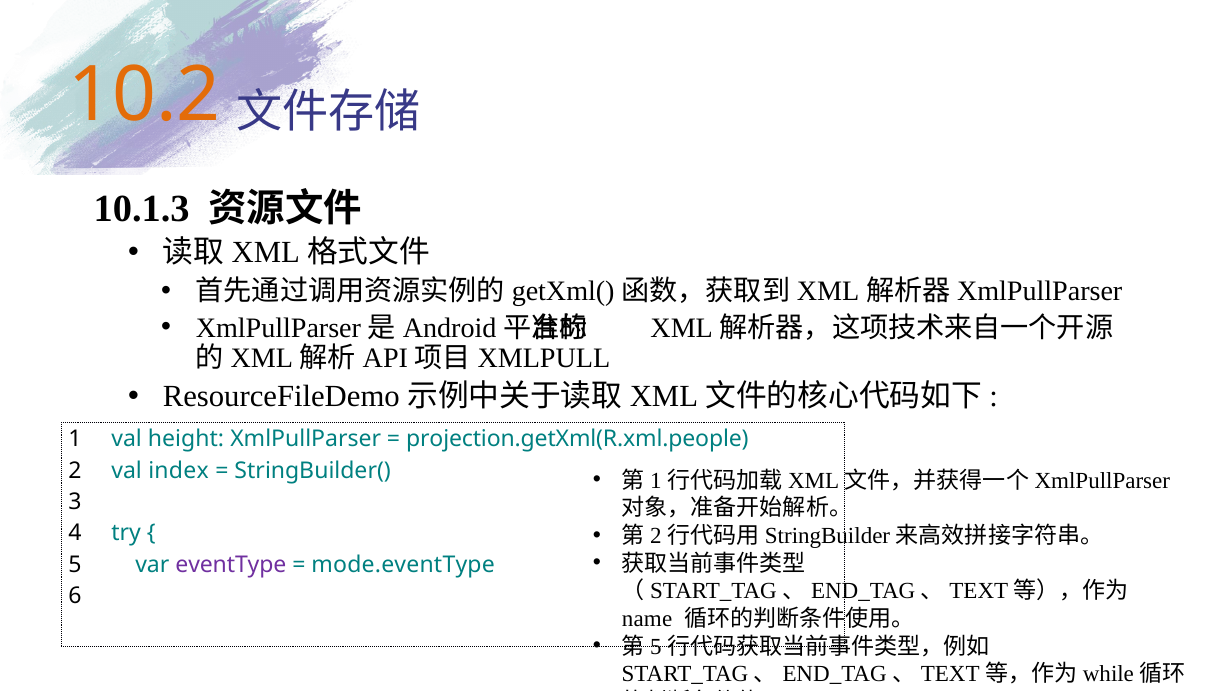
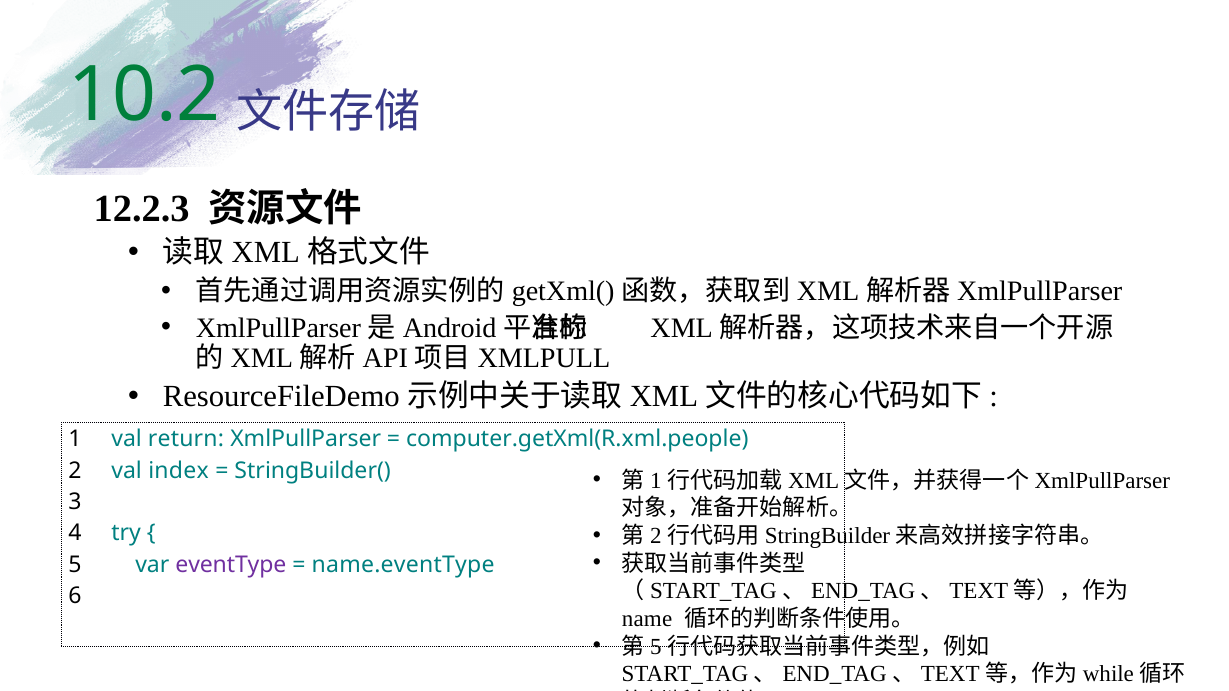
10.2 colour: orange -> green
10.1.3: 10.1.3 -> 12.2.3
height: height -> return
projection.getXml(R.xml.people: projection.getXml(R.xml.people -> computer.getXml(R.xml.people
mode.eventType: mode.eventType -> name.eventType
